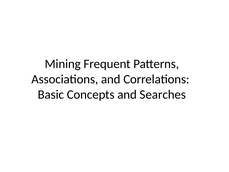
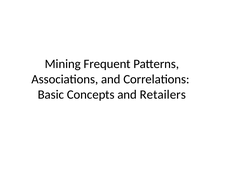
Searches: Searches -> Retailers
